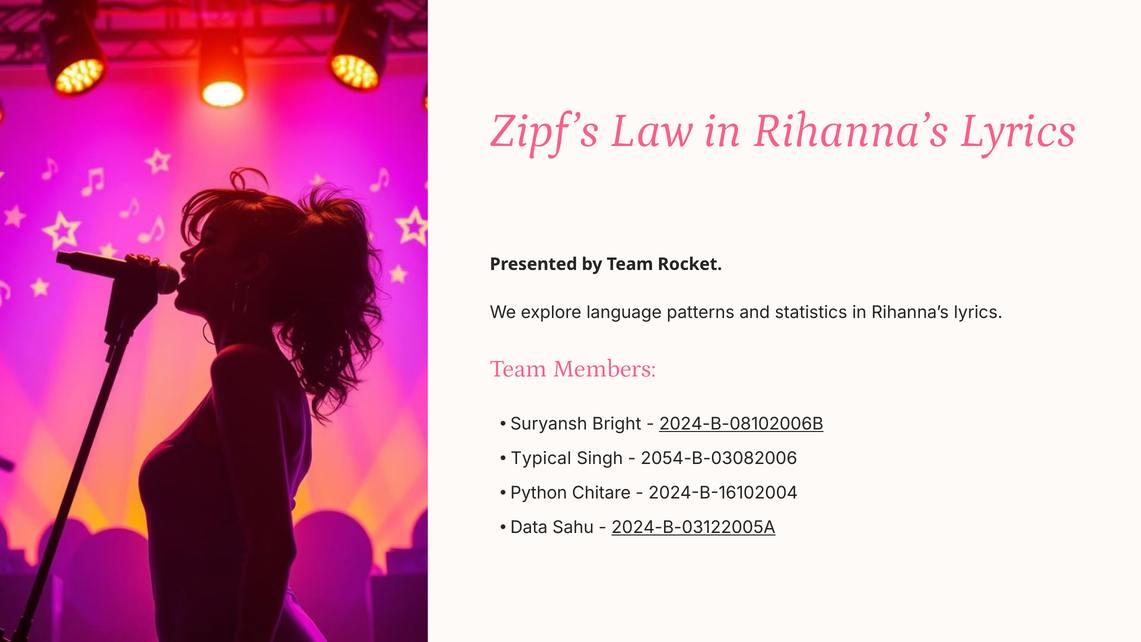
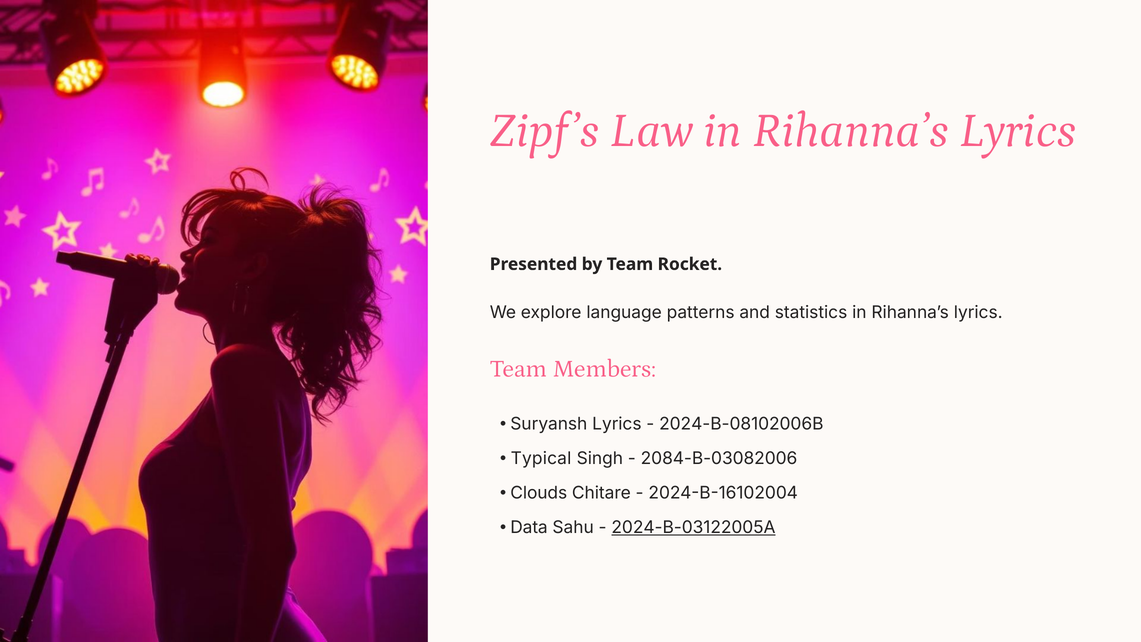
Suryansh Bright: Bright -> Lyrics
2024-B-08102006B underline: present -> none
2054-B-03082006: 2054-B-03082006 -> 2084-B-03082006
Python: Python -> Clouds
